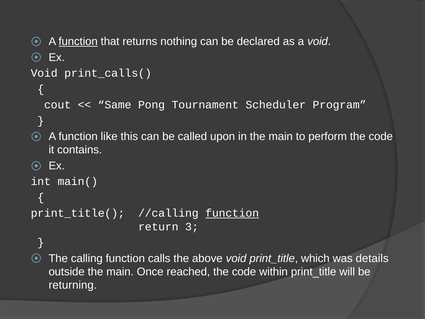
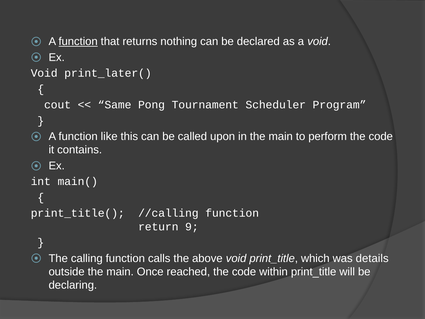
print_calls(: print_calls( -> print_later(
function at (232, 213) underline: present -> none
3: 3 -> 9
returning: returning -> declaring
